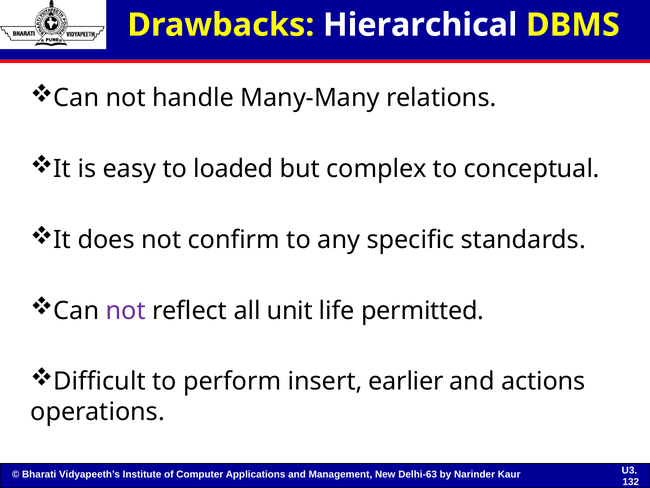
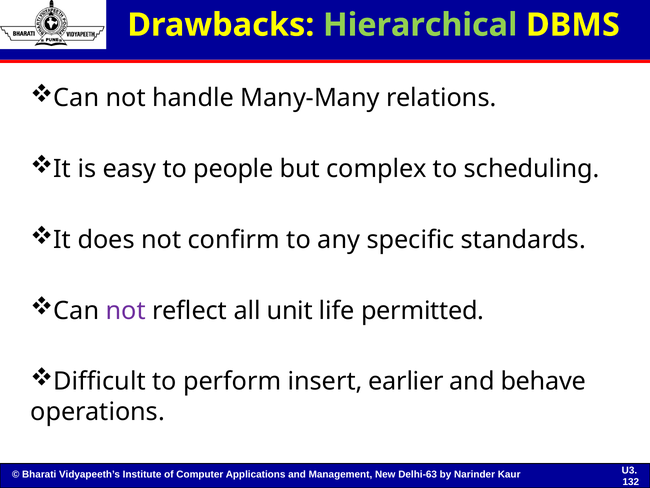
Hierarchical colour: white -> light green
loaded: loaded -> people
conceptual: conceptual -> scheduling
actions: actions -> behave
